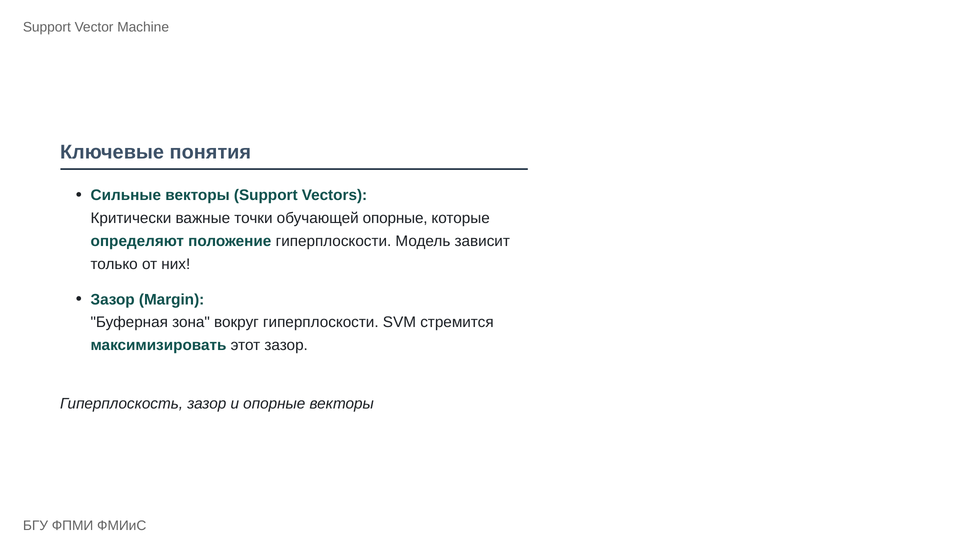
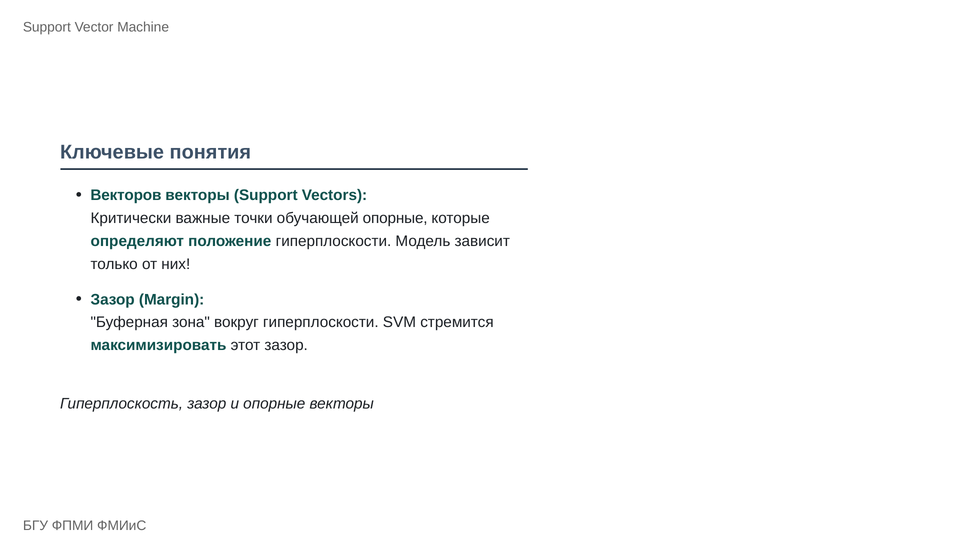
Сильные: Сильные -> Векторов
